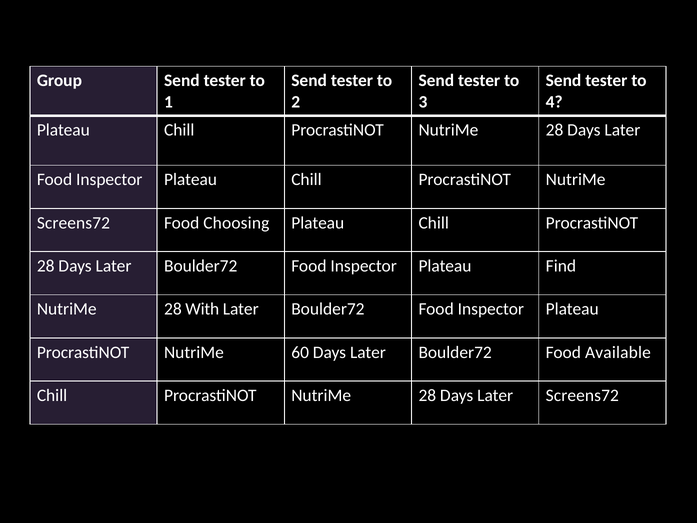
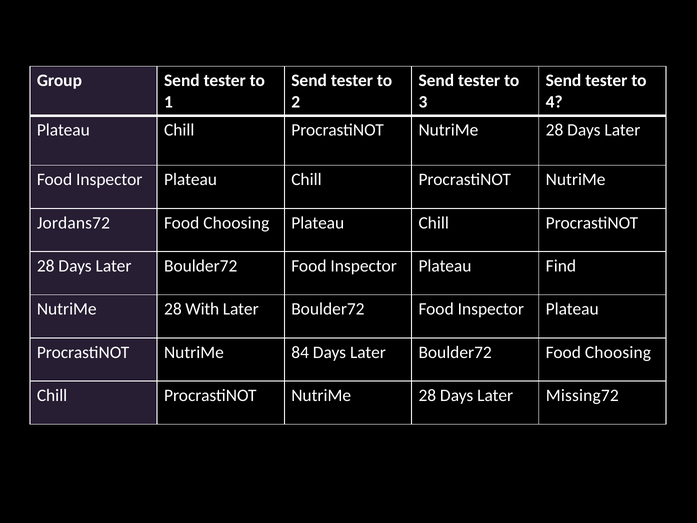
Screens72 at (73, 223): Screens72 -> Jordans72
60: 60 -> 84
Boulder72 Food Available: Available -> Choosing
Later Screens72: Screens72 -> Missing72
